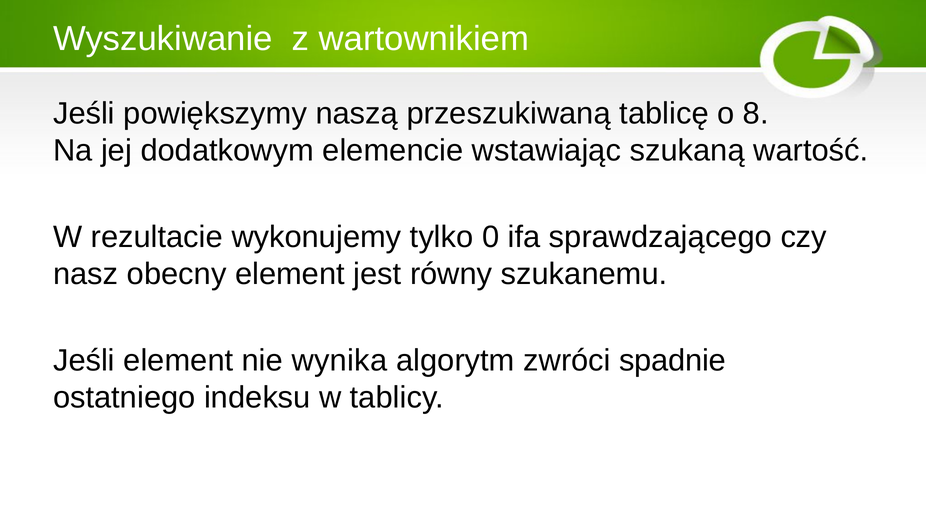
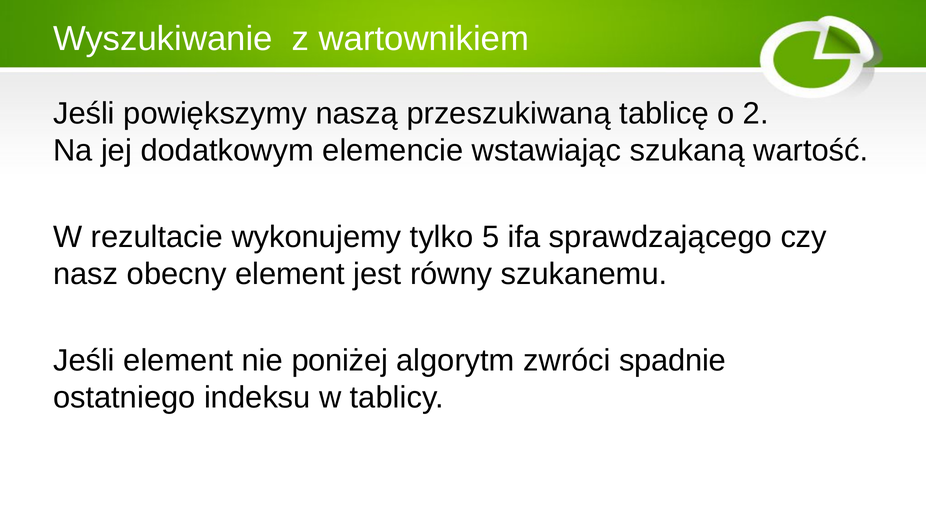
8: 8 -> 2
0: 0 -> 5
wynika: wynika -> poniżej
